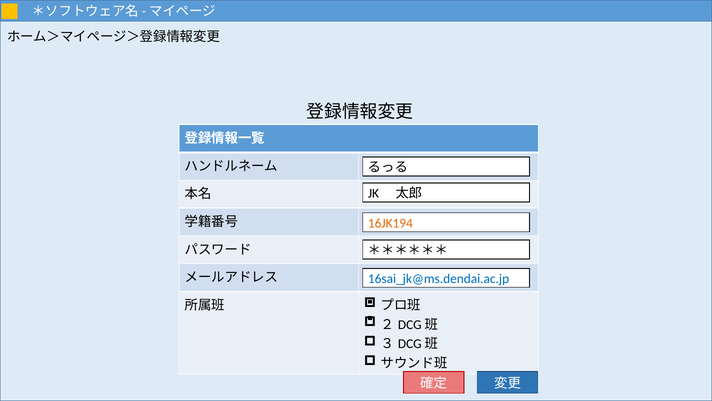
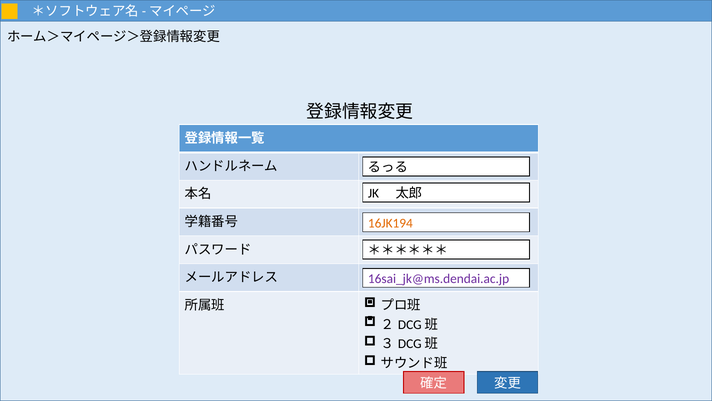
16sai_jk@ms.dendai.ac.jp colour: blue -> purple
